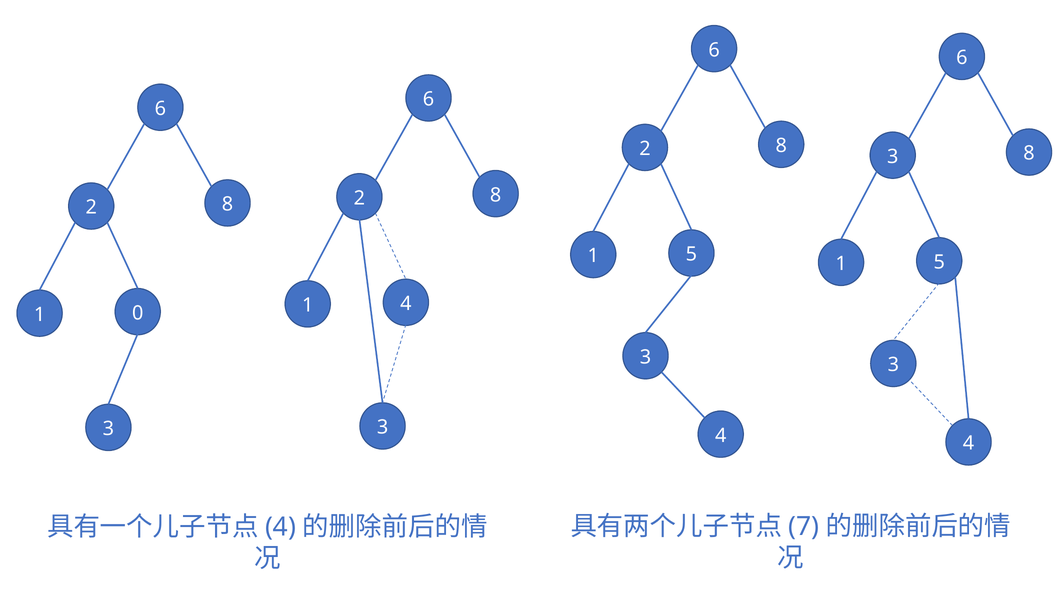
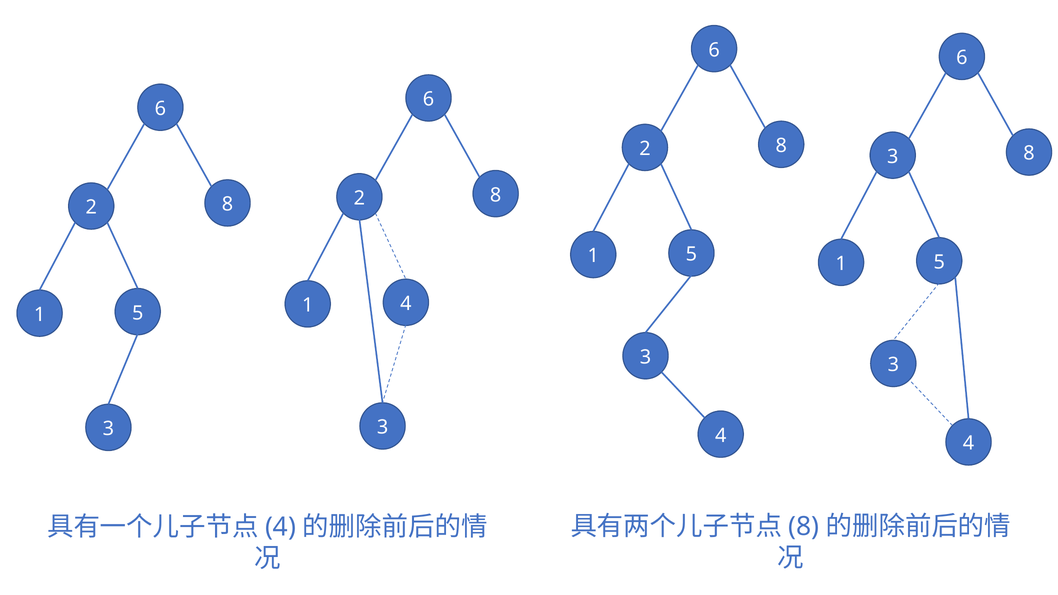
0 at (138, 313): 0 -> 5
7 at (804, 526): 7 -> 8
